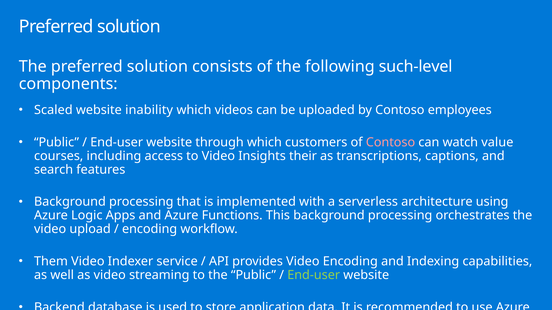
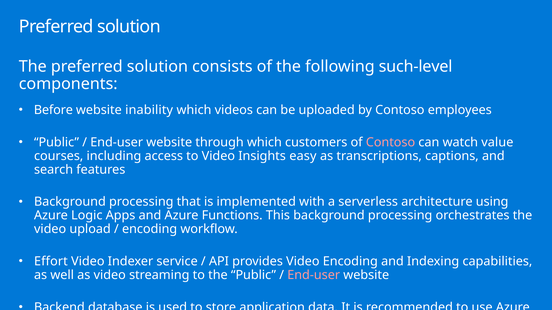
Scaled: Scaled -> Before
their: their -> easy
Them: Them -> Effort
End-user at (314, 275) colour: light green -> pink
